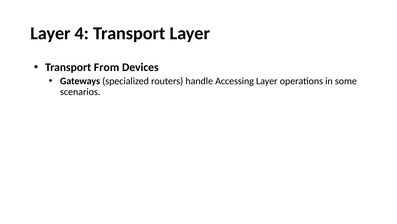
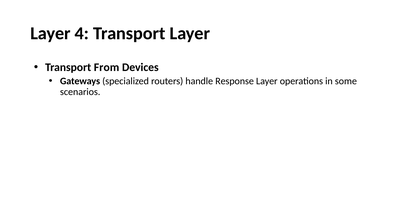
Accessing: Accessing -> Response
